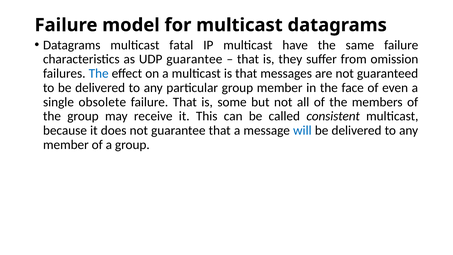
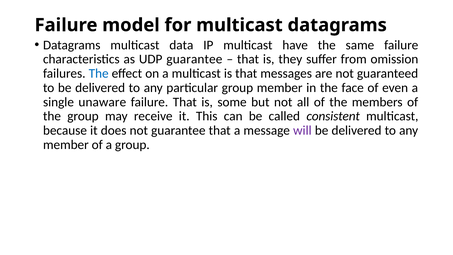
fatal: fatal -> data
obsolete: obsolete -> unaware
will colour: blue -> purple
